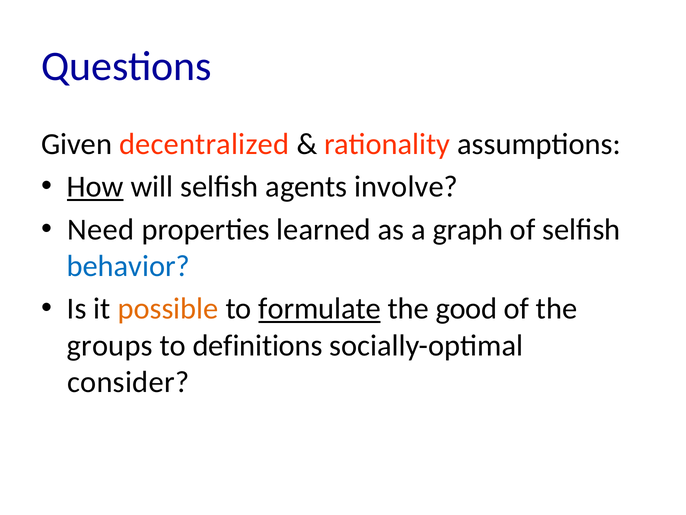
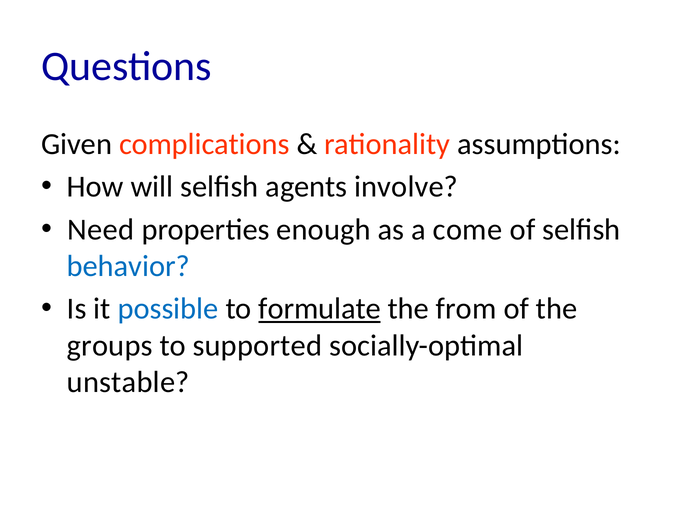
decentralized: decentralized -> complications
How underline: present -> none
learned: learned -> enough
graph: graph -> come
possible colour: orange -> blue
good: good -> from
definitions: definitions -> supported
consider: consider -> unstable
